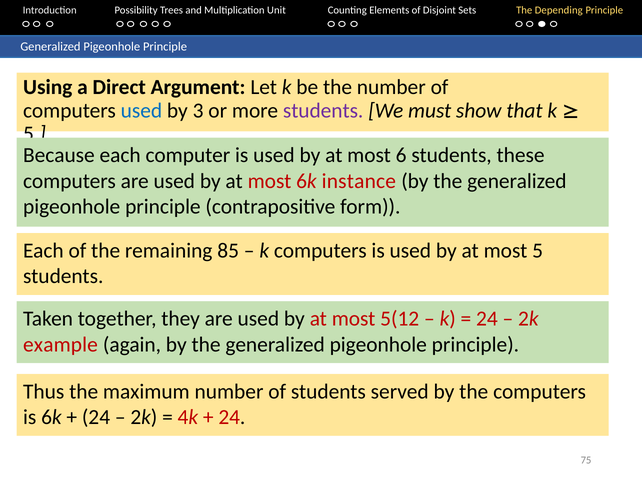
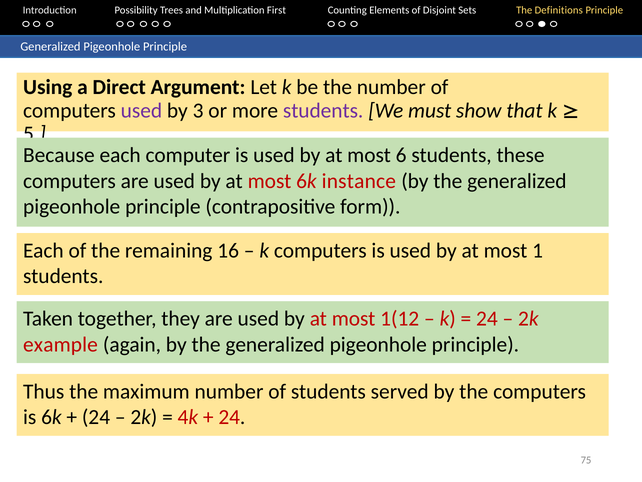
Unit: Unit -> First
Depending: Depending -> Definitions
used at (141, 110) colour: blue -> purple
85: 85 -> 16
most 5: 5 -> 1
5(12: 5(12 -> 1(12
